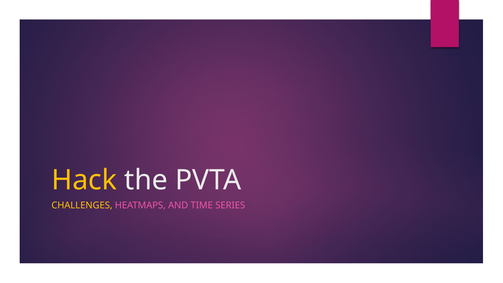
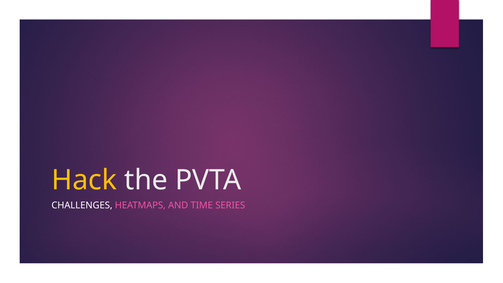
CHALLENGES colour: yellow -> white
